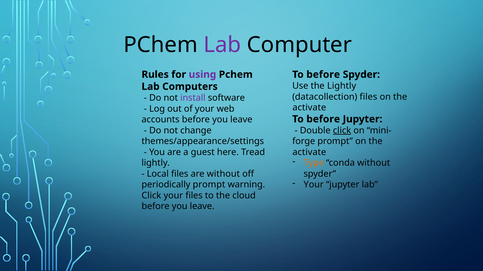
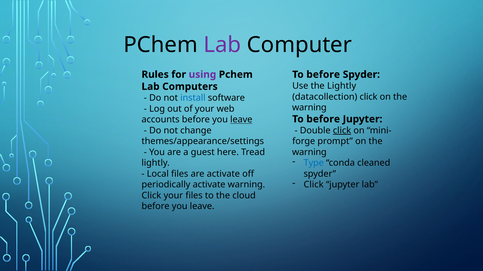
datacollection files: files -> click
install colour: purple -> blue
activate at (309, 108): activate -> warning
leave at (241, 120) underline: none -> present
activate at (309, 153): activate -> warning
Type colour: orange -> blue
conda without: without -> cleaned
are without: without -> activate
Your at (314, 185): Your -> Click
periodically prompt: prompt -> activate
